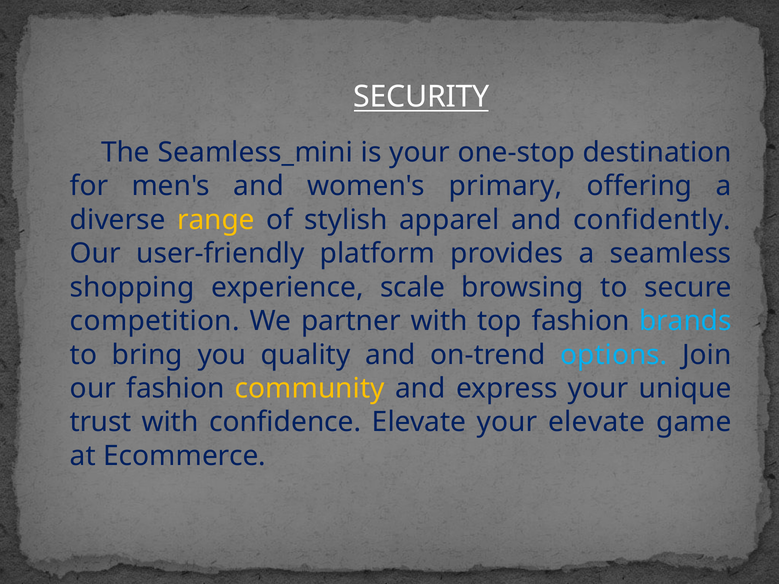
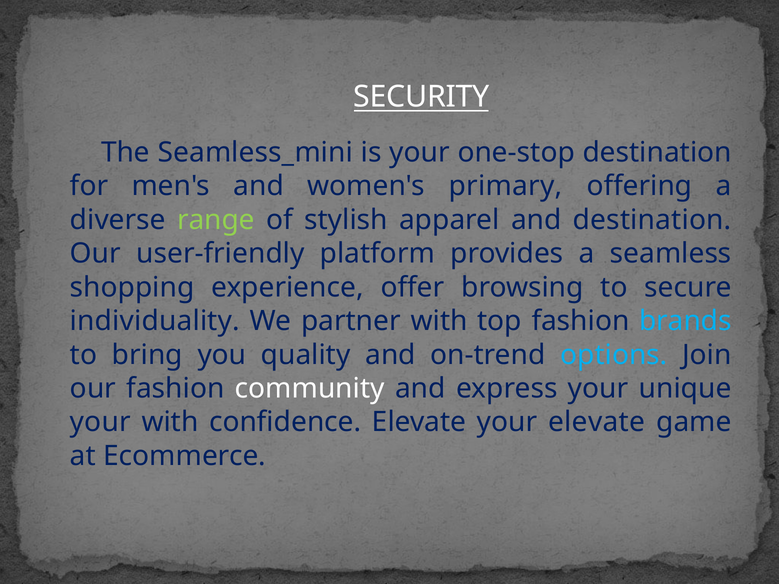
range colour: yellow -> light green
and confidently: confidently -> destination
scale: scale -> offer
competition: competition -> individuality
community colour: yellow -> white
trust at (101, 422): trust -> your
